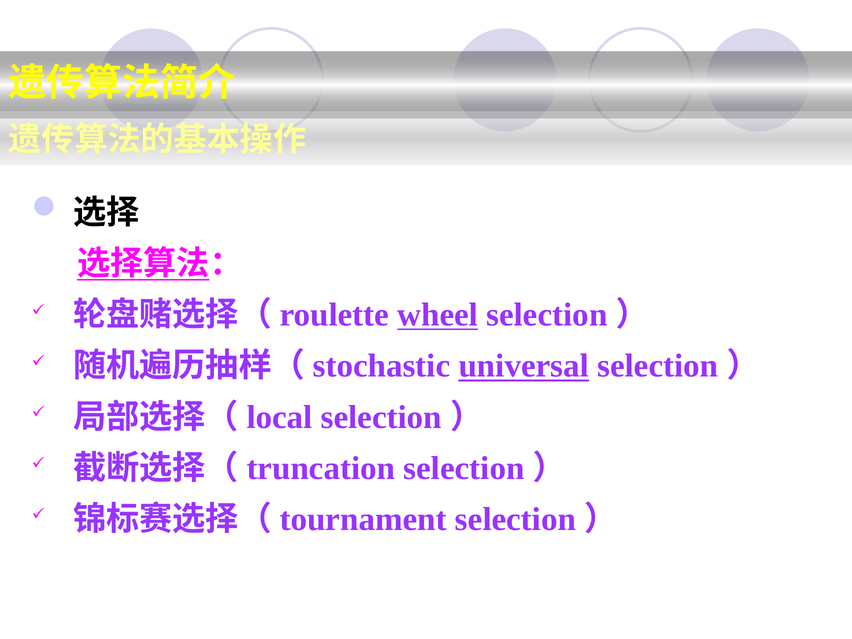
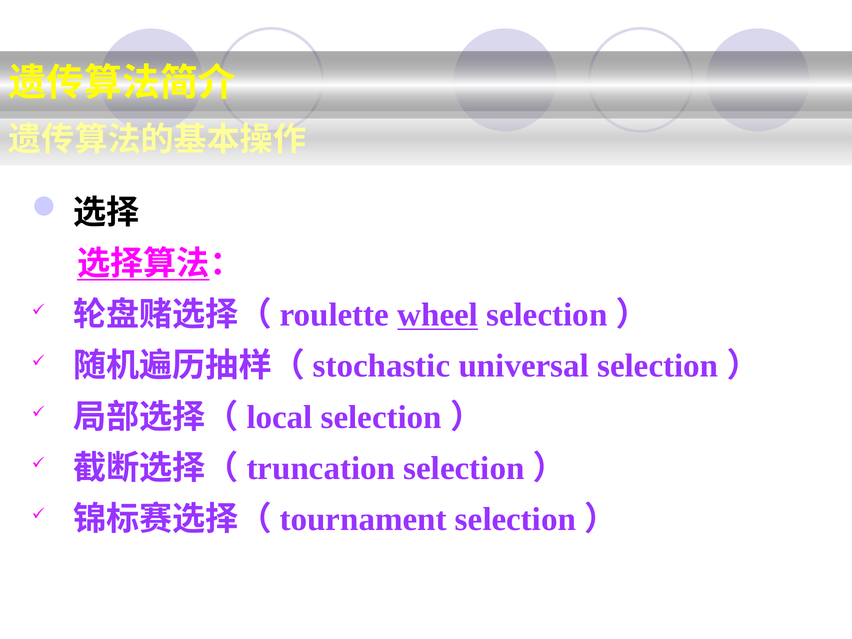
universal underline: present -> none
